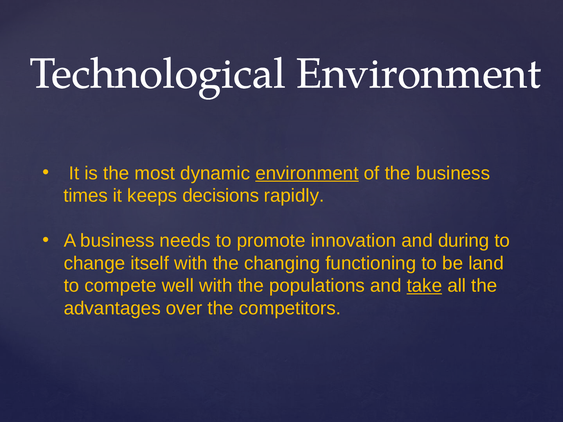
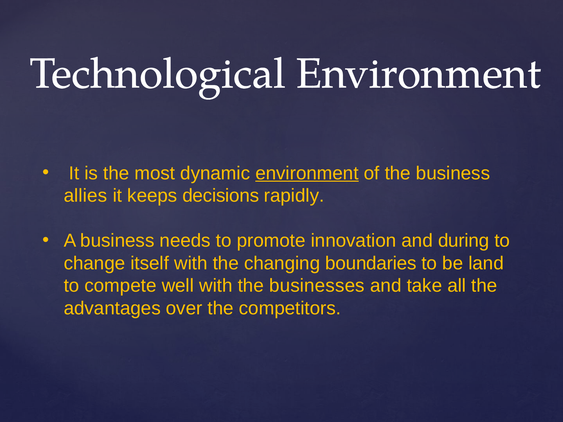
times: times -> allies
functioning: functioning -> boundaries
populations: populations -> businesses
take underline: present -> none
